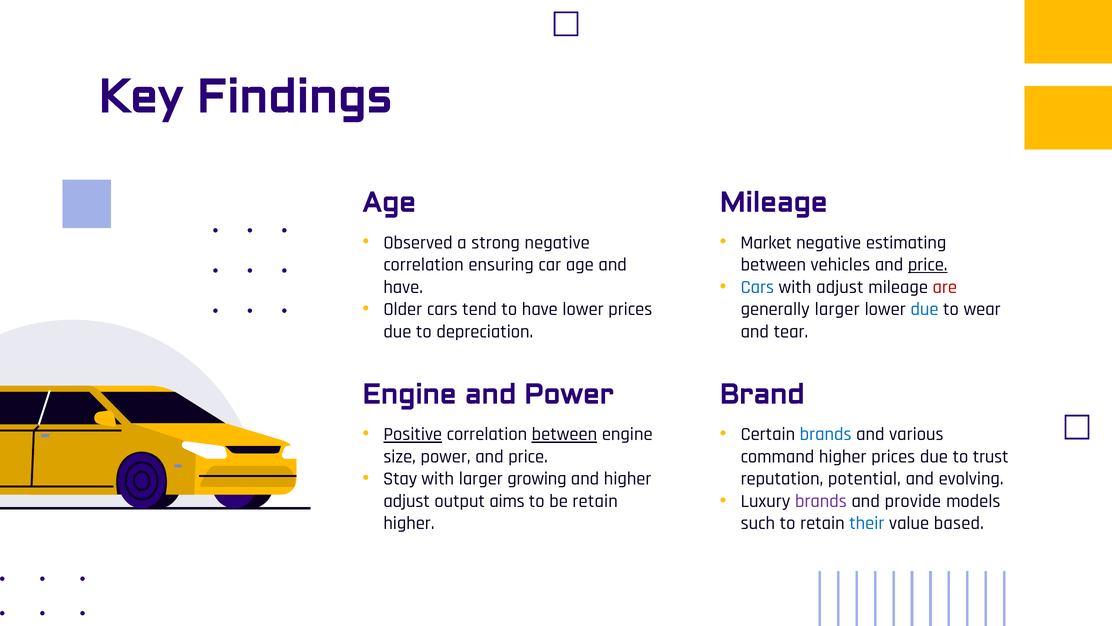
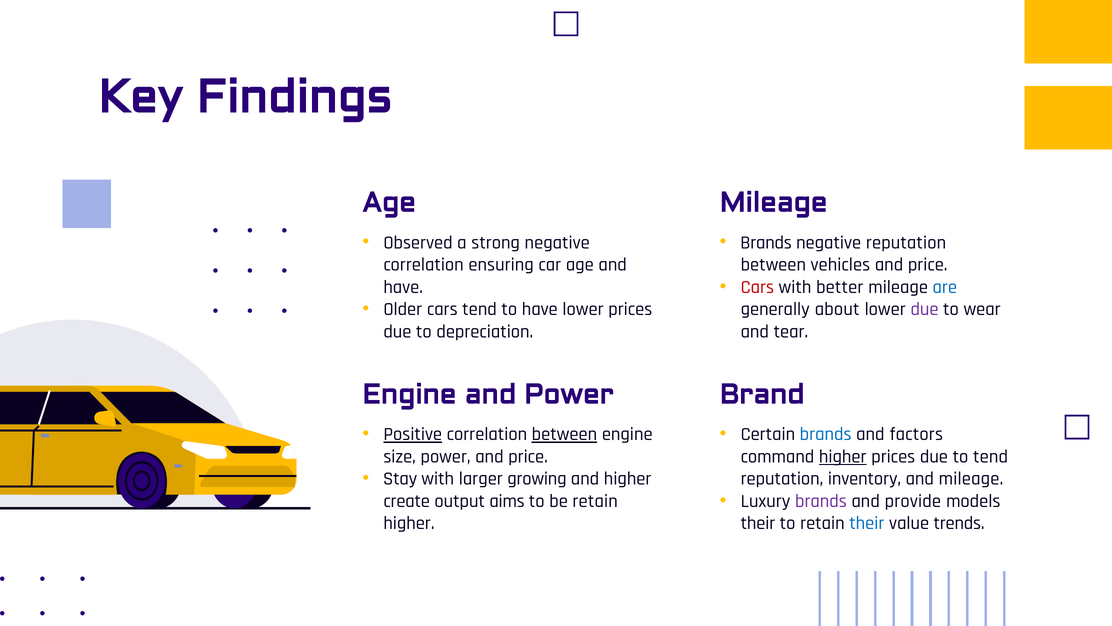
Market at (766, 242): Market -> Brands
negative estimating: estimating -> reputation
price at (928, 264) underline: present -> none
Cars at (757, 287) colour: blue -> red
with adjust: adjust -> better
are colour: red -> blue
generally larger: larger -> about
due at (925, 309) colour: blue -> purple
various: various -> factors
higher at (843, 456) underline: none -> present
to trust: trust -> tend
potential: potential -> inventory
and evolving: evolving -> mileage
adjust at (407, 501): adjust -> create
such at (758, 523): such -> their
based: based -> trends
